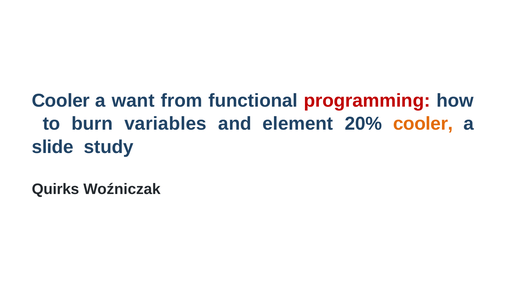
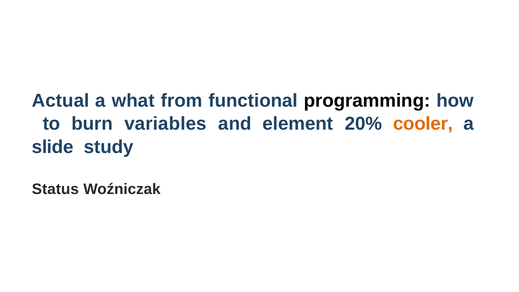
Cooler at (61, 101): Cooler -> Actual
want: want -> what
programming colour: red -> black
Quirks: Quirks -> Status
